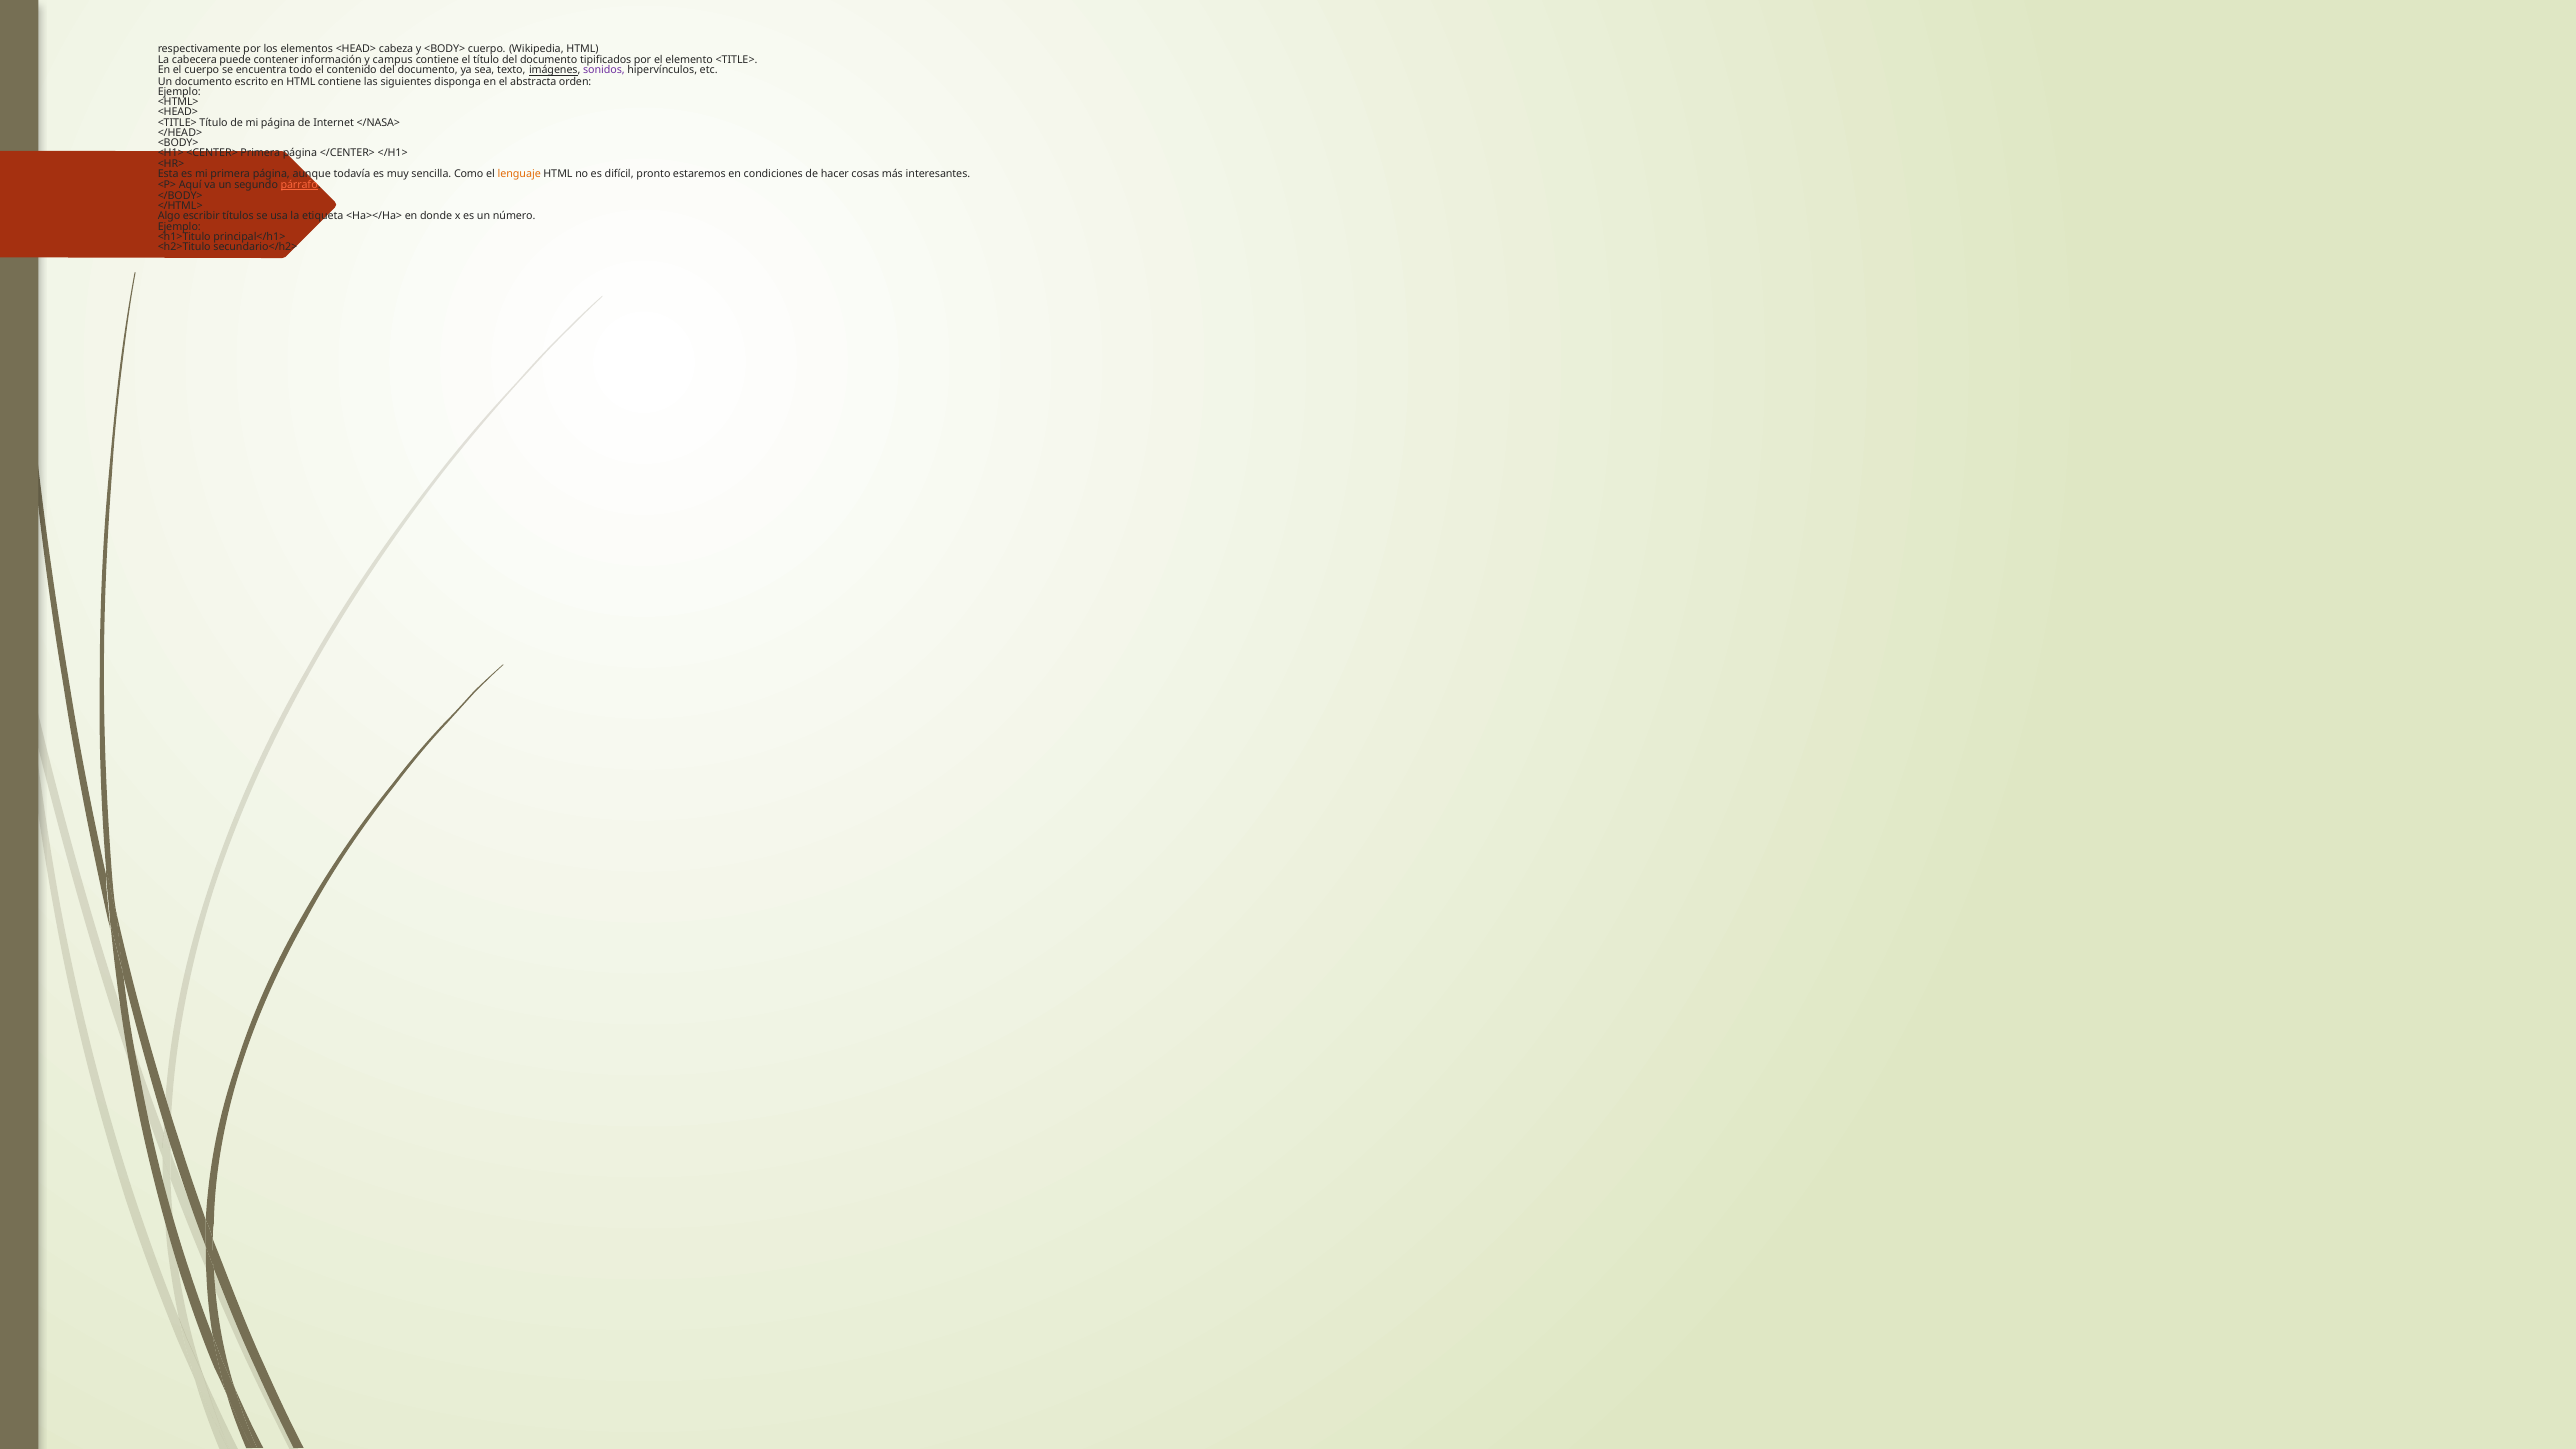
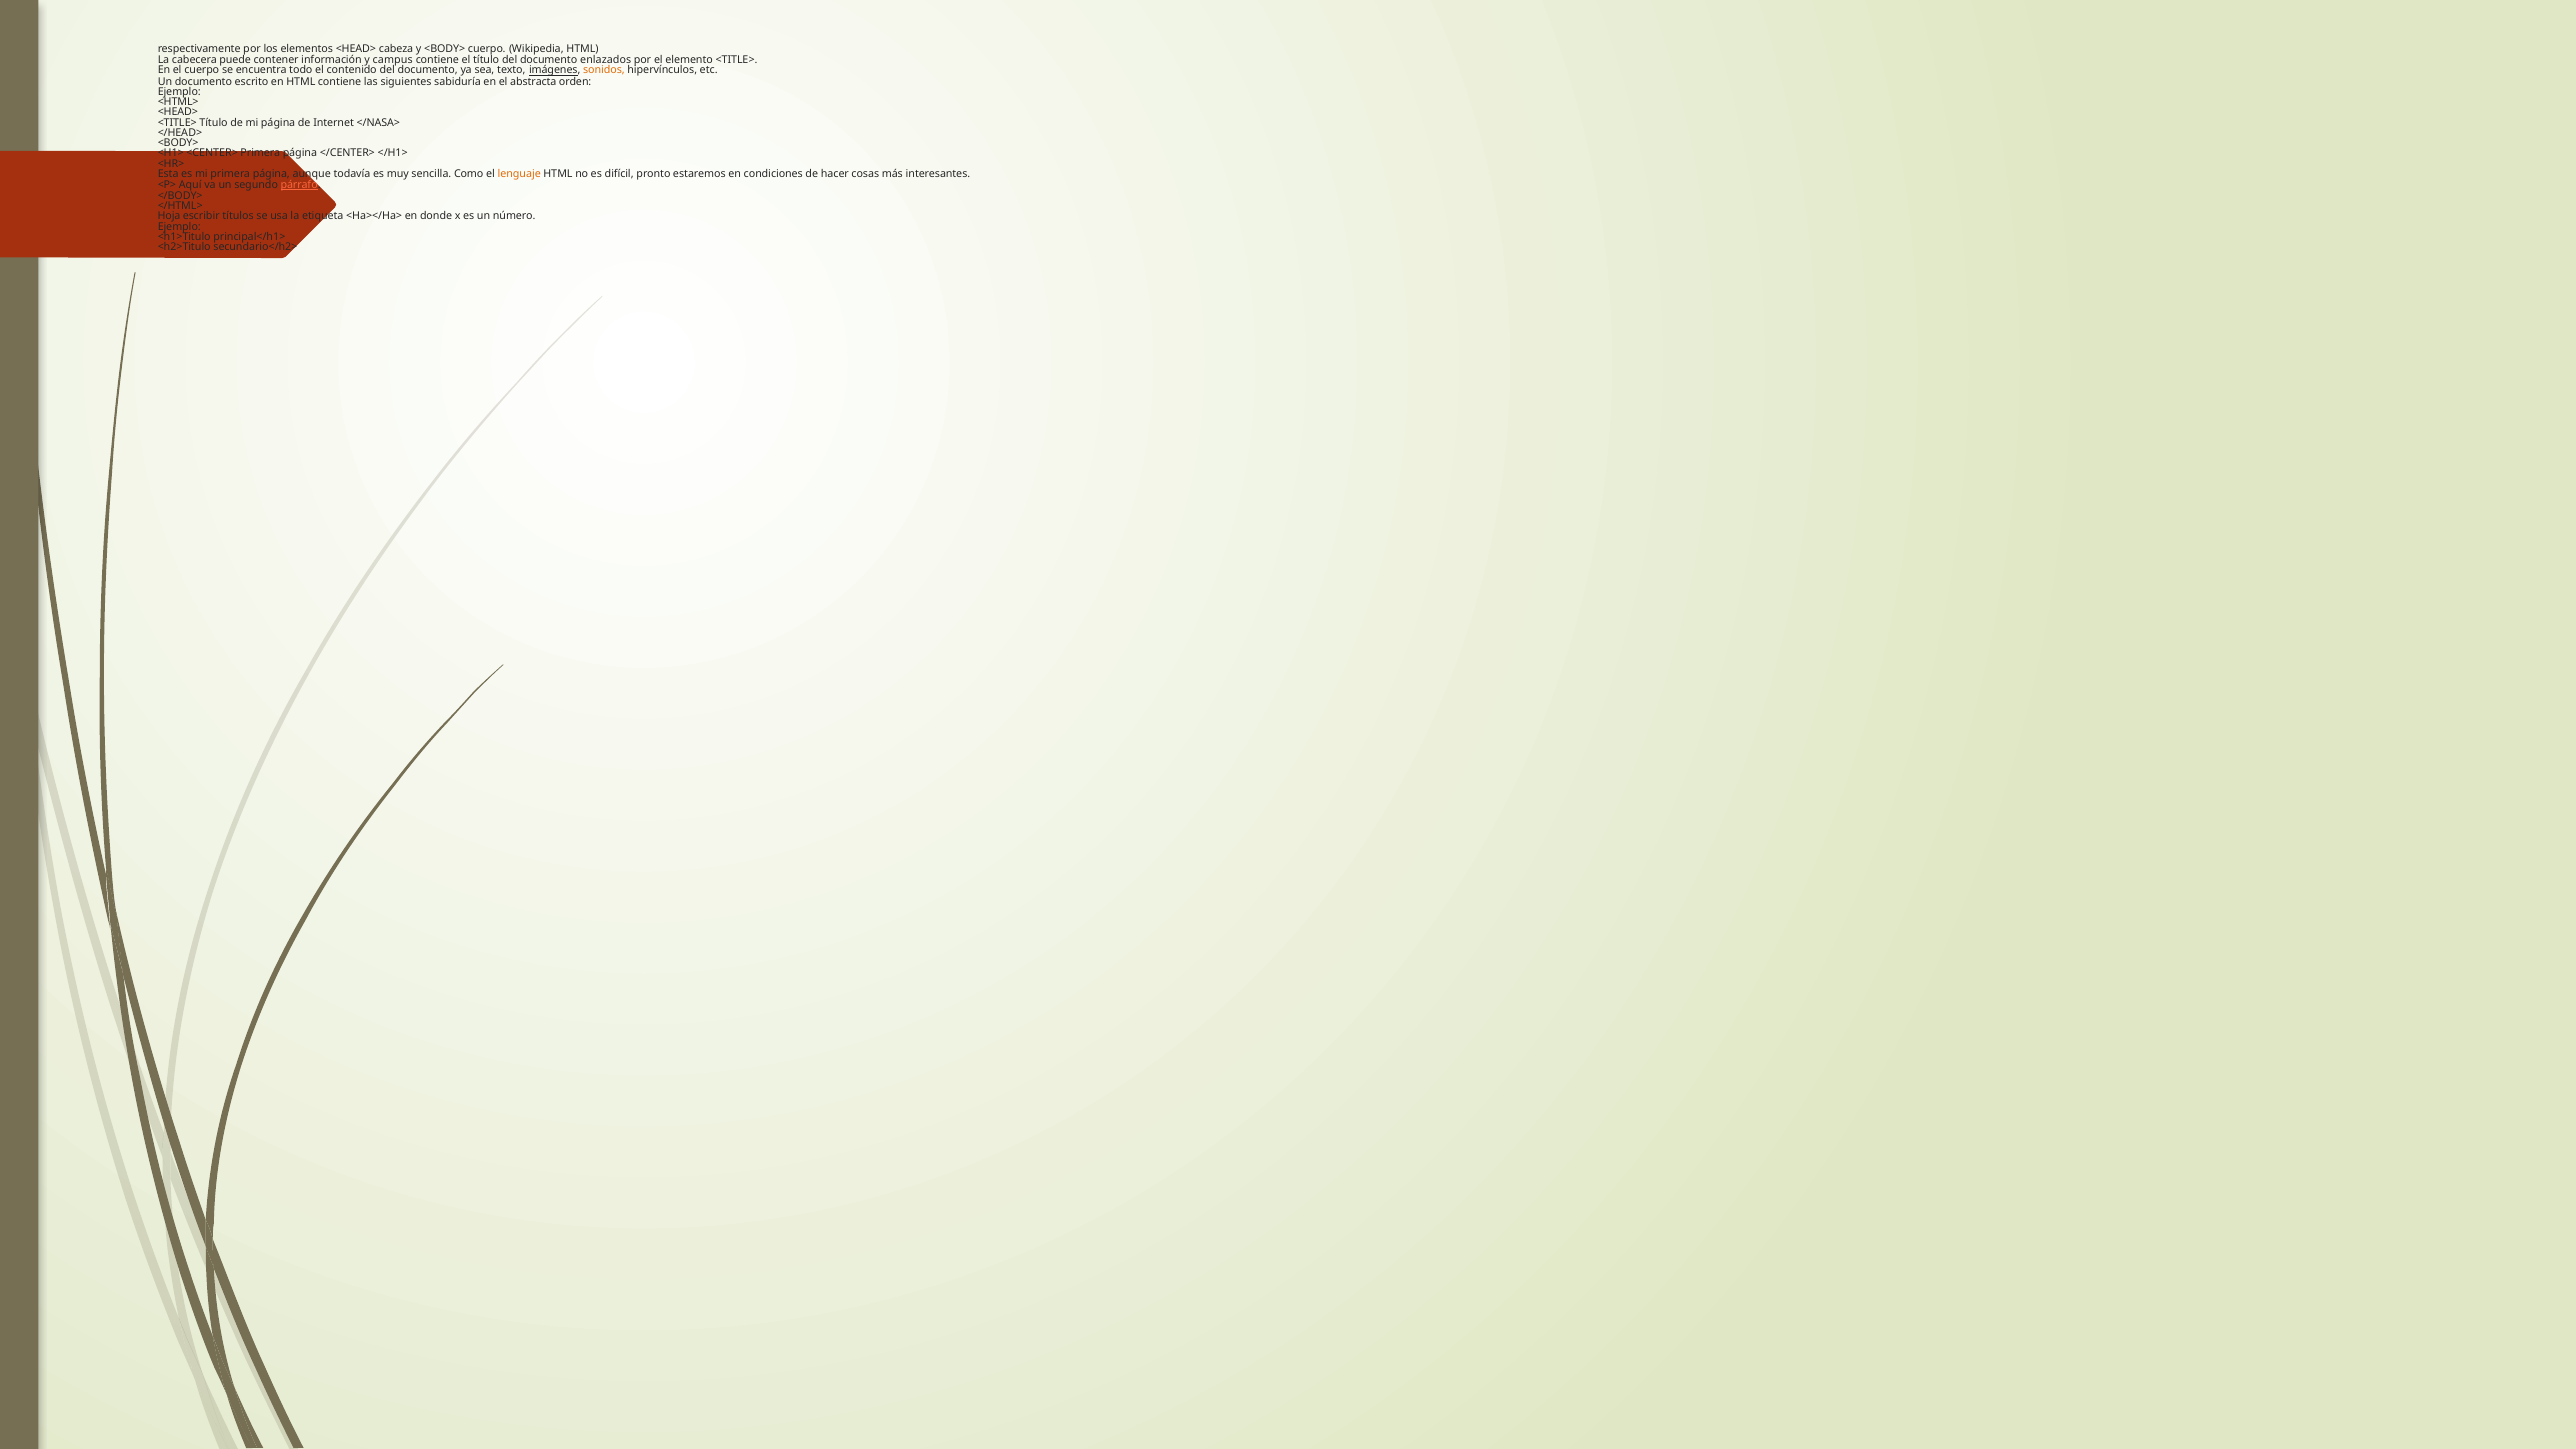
tipificados: tipificados -> enlazados
sonidos colour: purple -> orange
disponga: disponga -> sabiduría
Algo: Algo -> Hoja
